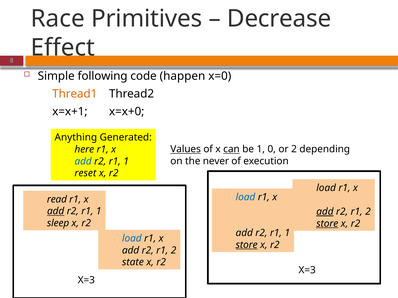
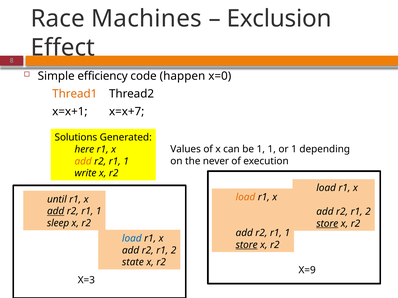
Primitives: Primitives -> Machines
Decrease: Decrease -> Exclusion
following: following -> efficiency
x=x+0: x=x+0 -> x=x+7
Anything: Anything -> Solutions
Values underline: present -> none
can underline: present -> none
1 0: 0 -> 1
or 2: 2 -> 1
add at (83, 162) colour: blue -> orange
reset: reset -> write
load at (245, 197) colour: blue -> orange
read: read -> until
add at (325, 212) underline: present -> none
X=3 at (307, 271): X=3 -> X=9
